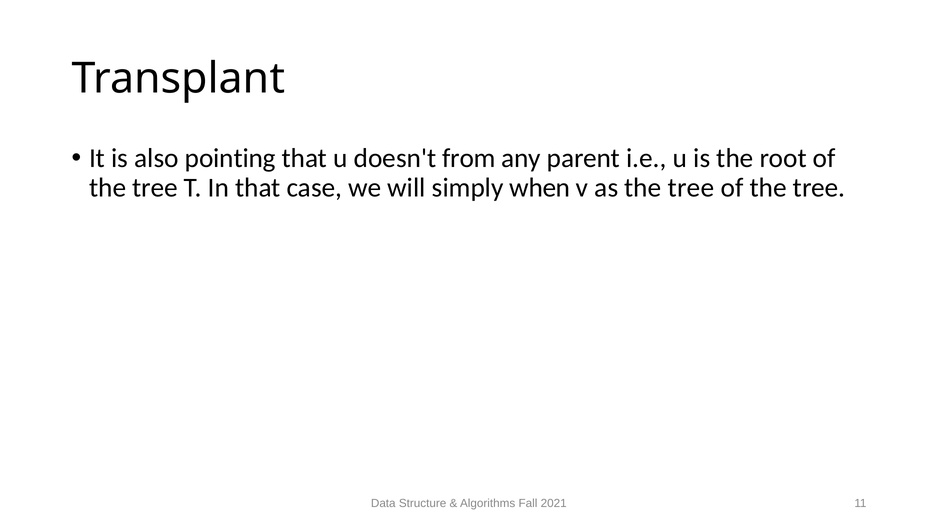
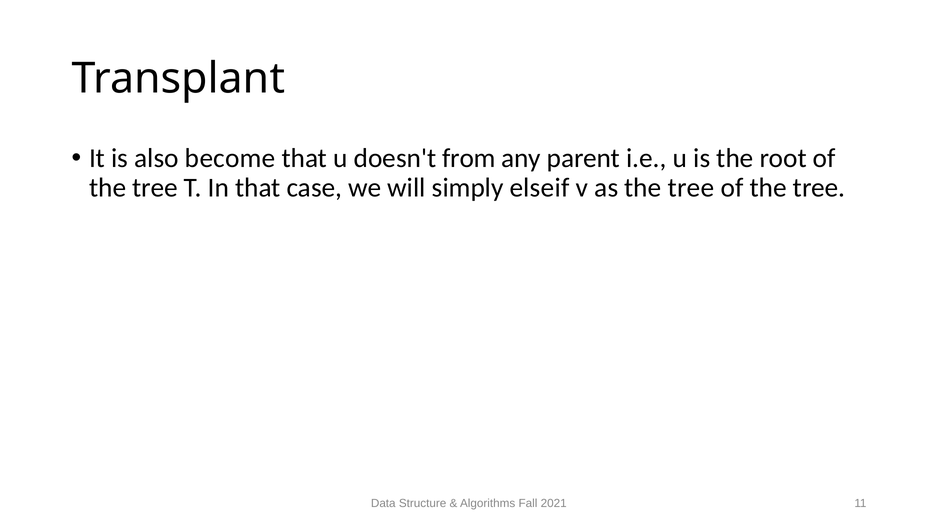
pointing: pointing -> become
when: when -> elseif
